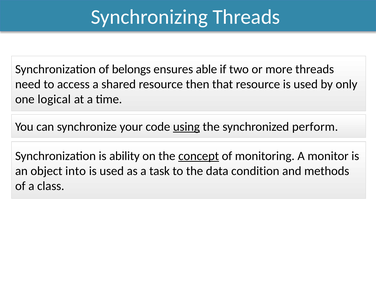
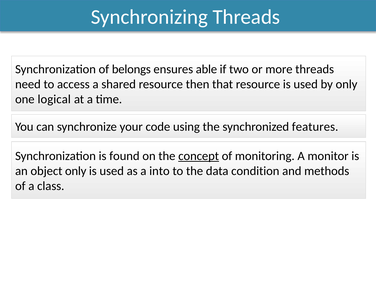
using underline: present -> none
perform: perform -> features
ability: ability -> found
object into: into -> only
task: task -> into
